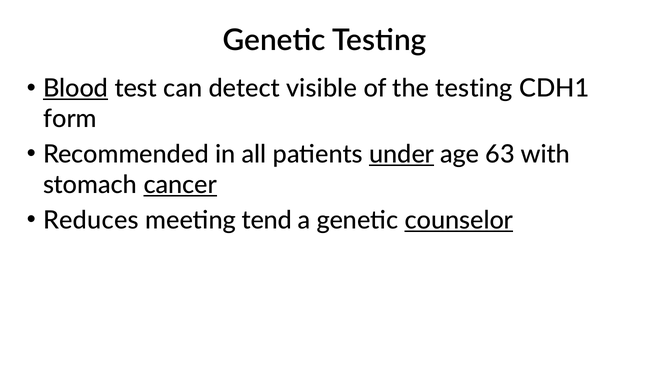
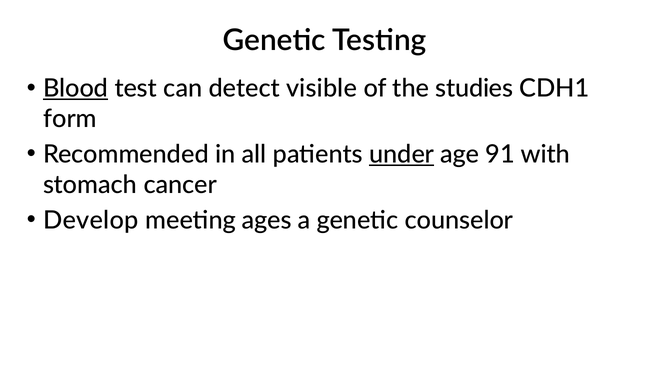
the testing: testing -> studies
63: 63 -> 91
cancer underline: present -> none
Reduces: Reduces -> Develop
tend: tend -> ages
counselor underline: present -> none
